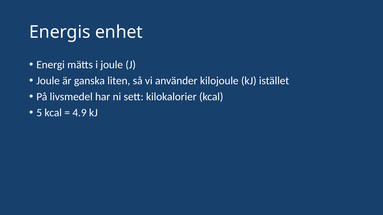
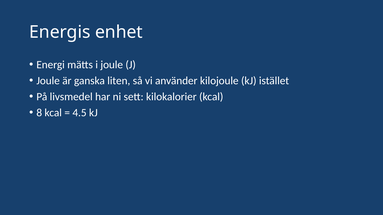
5: 5 -> 8
4.9: 4.9 -> 4.5
